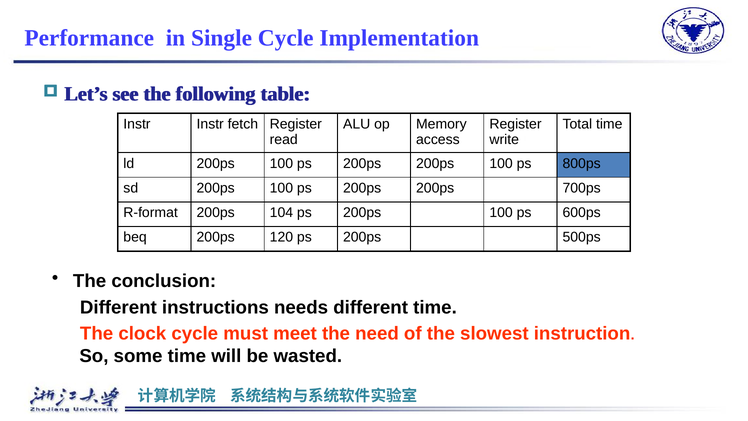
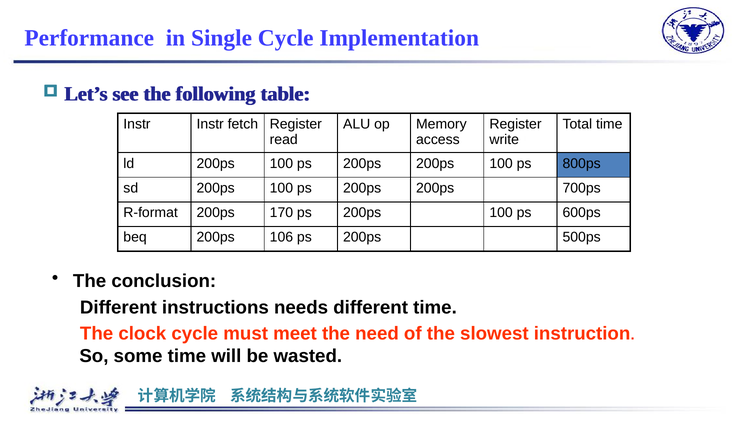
104: 104 -> 170
120: 120 -> 106
